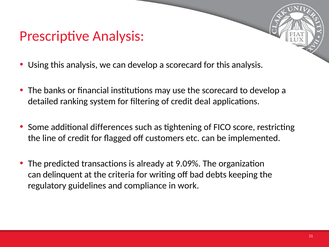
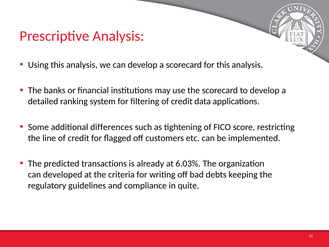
deal: deal -> data
9.09%: 9.09% -> 6.03%
delinquent: delinquent -> developed
work: work -> quite
